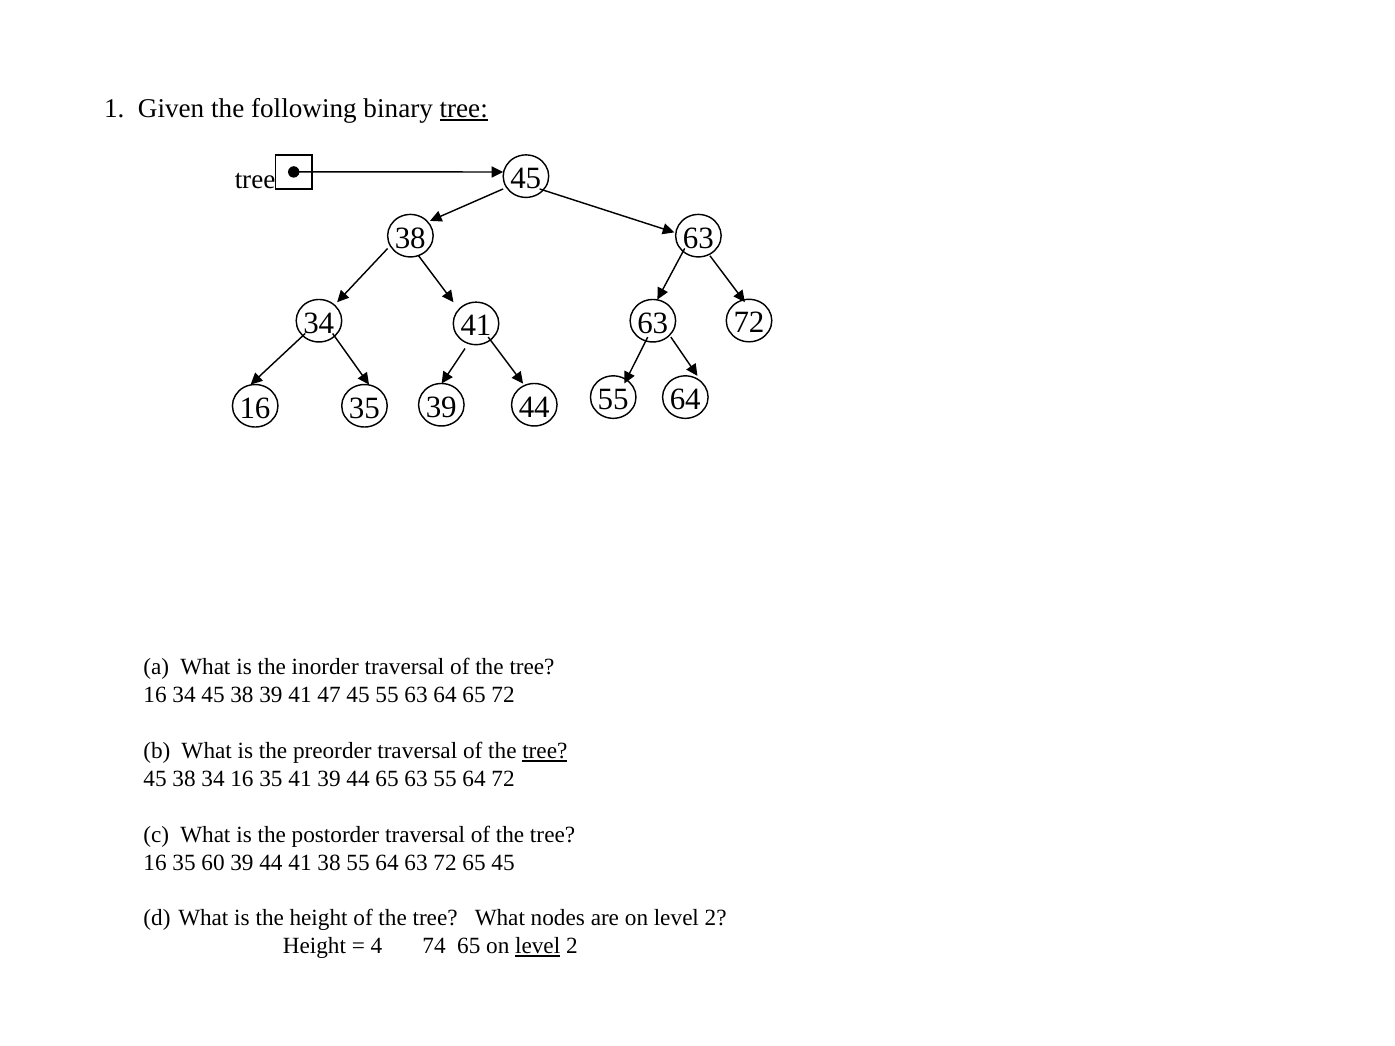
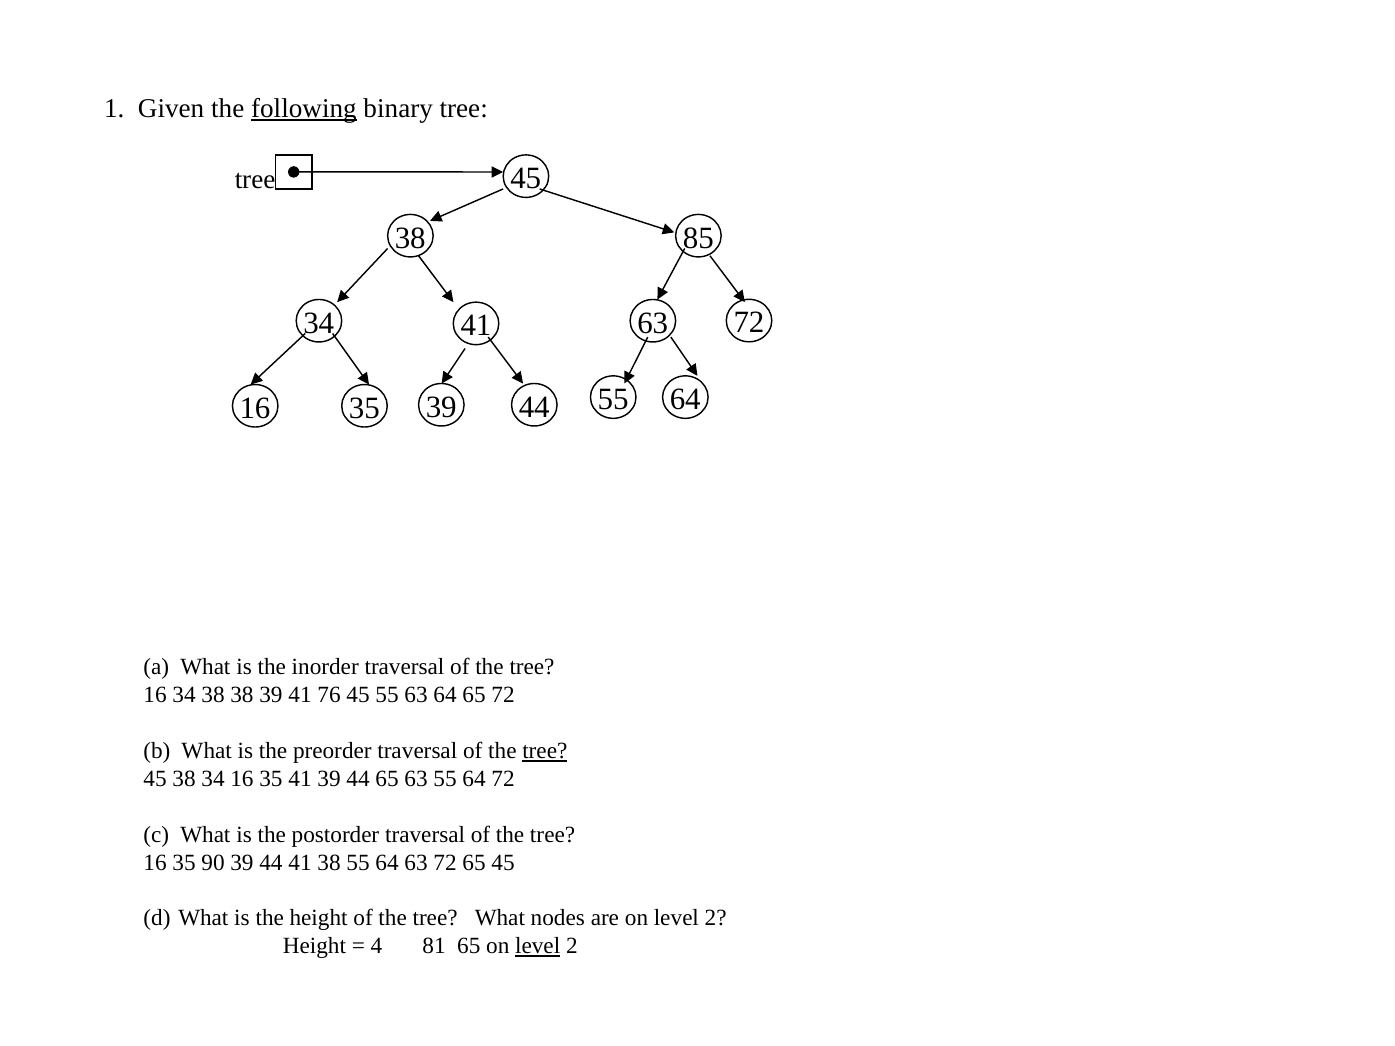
following underline: none -> present
tree at (464, 108) underline: present -> none
38 63: 63 -> 85
34 45: 45 -> 38
47: 47 -> 76
60: 60 -> 90
74: 74 -> 81
